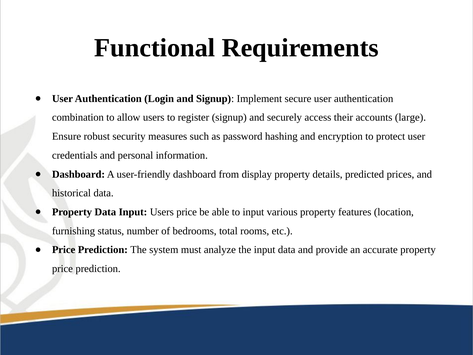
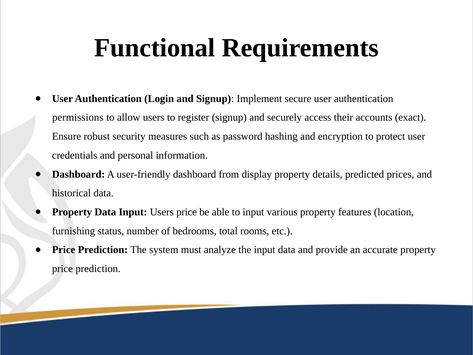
combination: combination -> permissions
large: large -> exact
